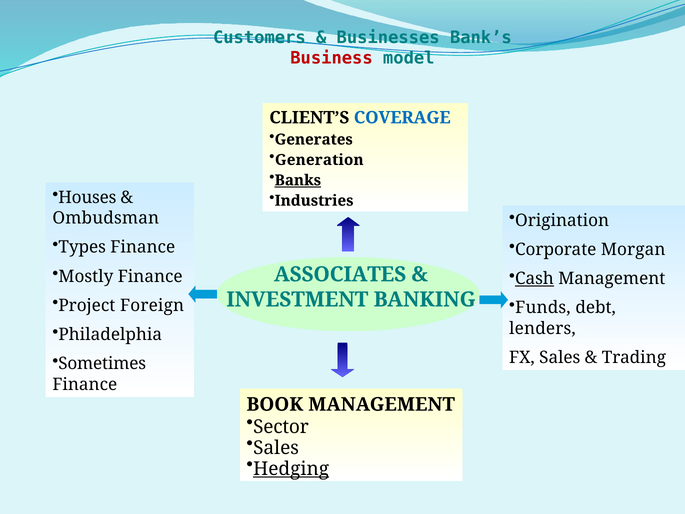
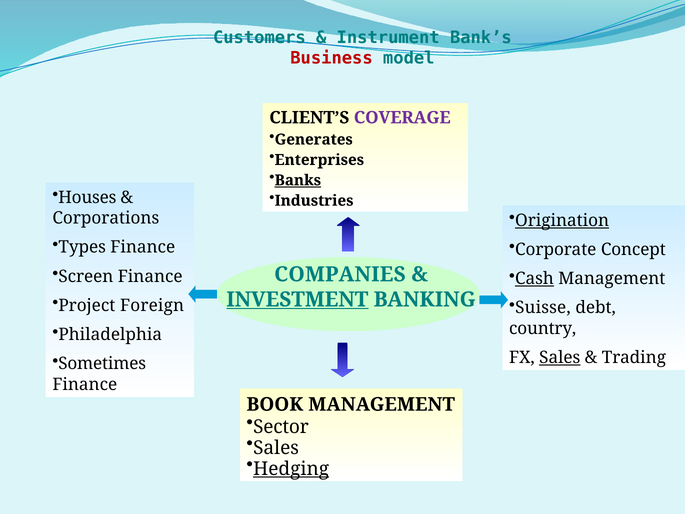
Businesses: Businesses -> Instrument
COVERAGE colour: blue -> purple
Generation: Generation -> Enterprises
Origination underline: none -> present
Ombudsman: Ombudsman -> Corporations
Morgan: Morgan -> Concept
Mostly: Mostly -> Screen
ASSOCIATES: ASSOCIATES -> COMPANIES
INVESTMENT underline: none -> present
Funds: Funds -> Suisse
lenders: lenders -> country
Sales at (560, 357) underline: none -> present
